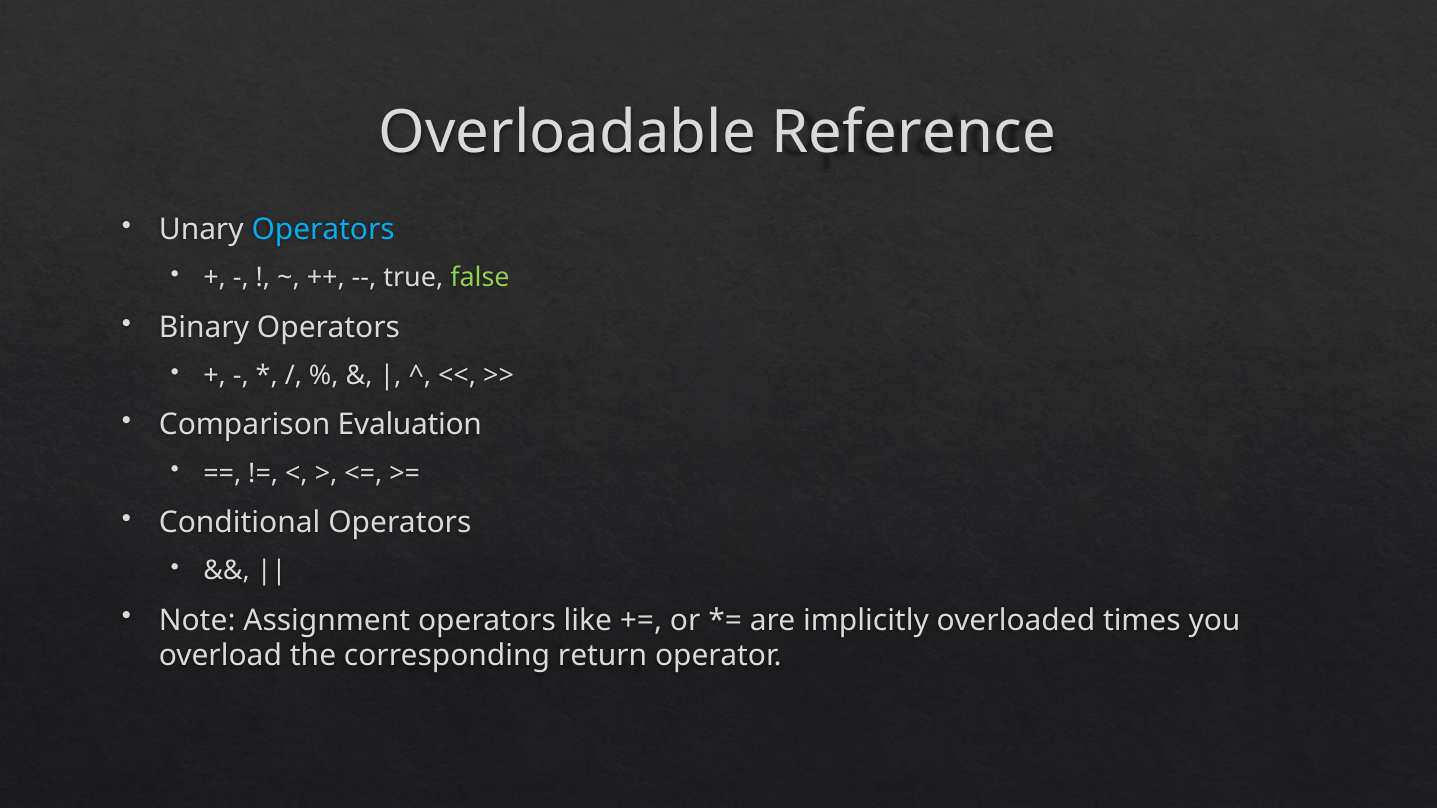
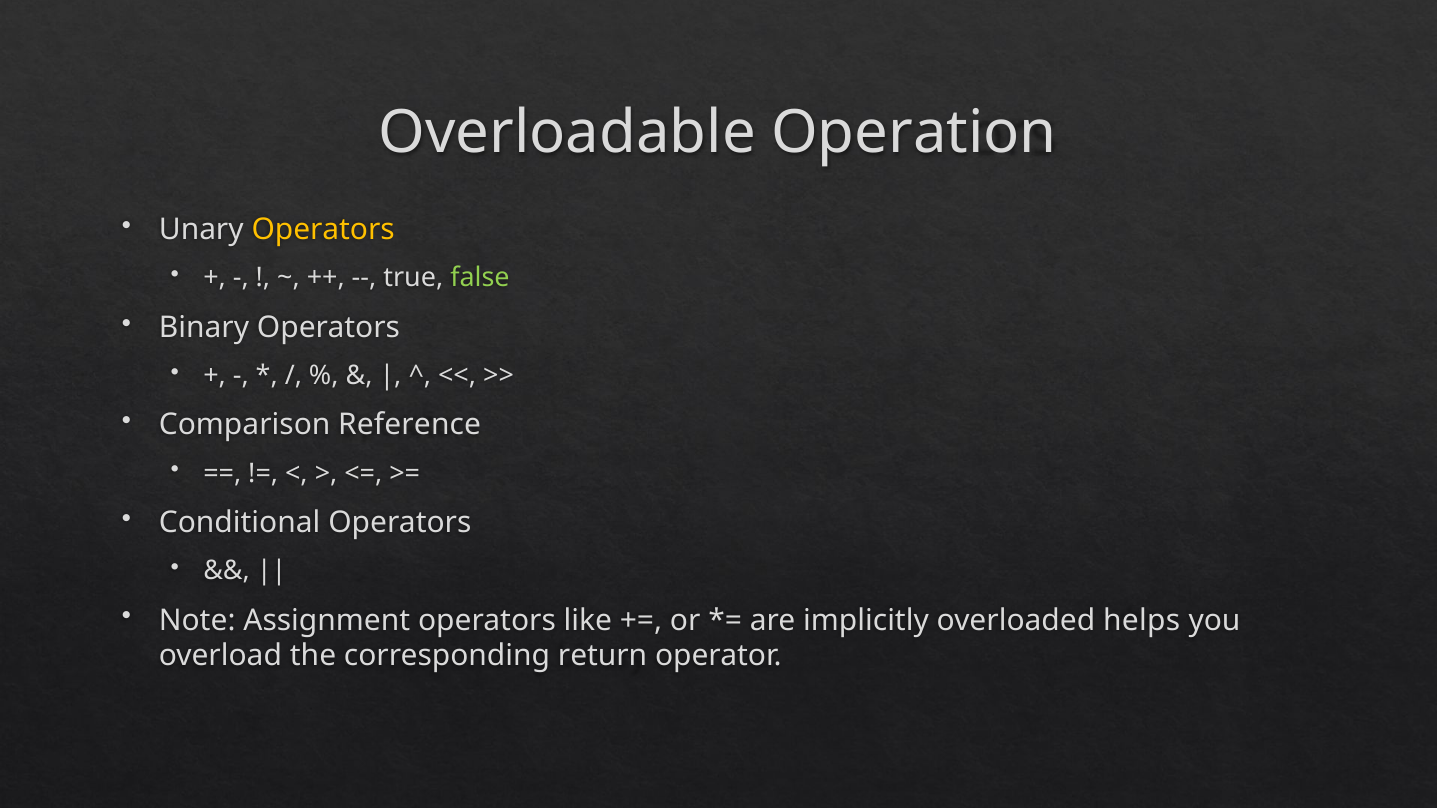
Reference: Reference -> Operation
Operators at (323, 230) colour: light blue -> yellow
Evaluation: Evaluation -> Reference
times: times -> helps
